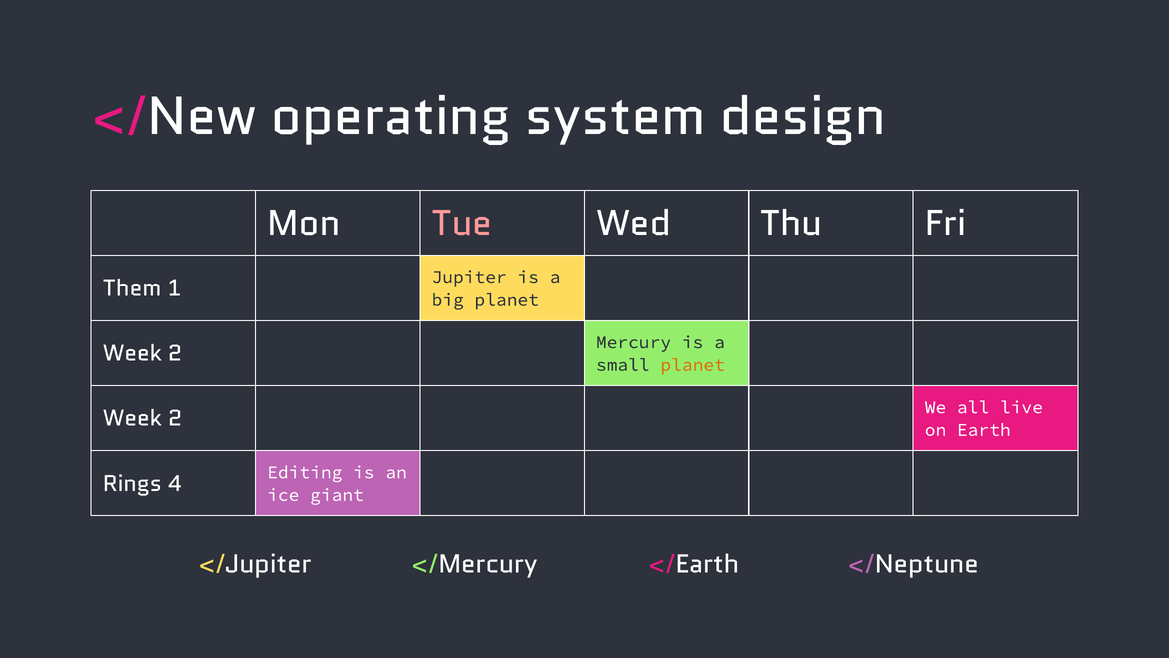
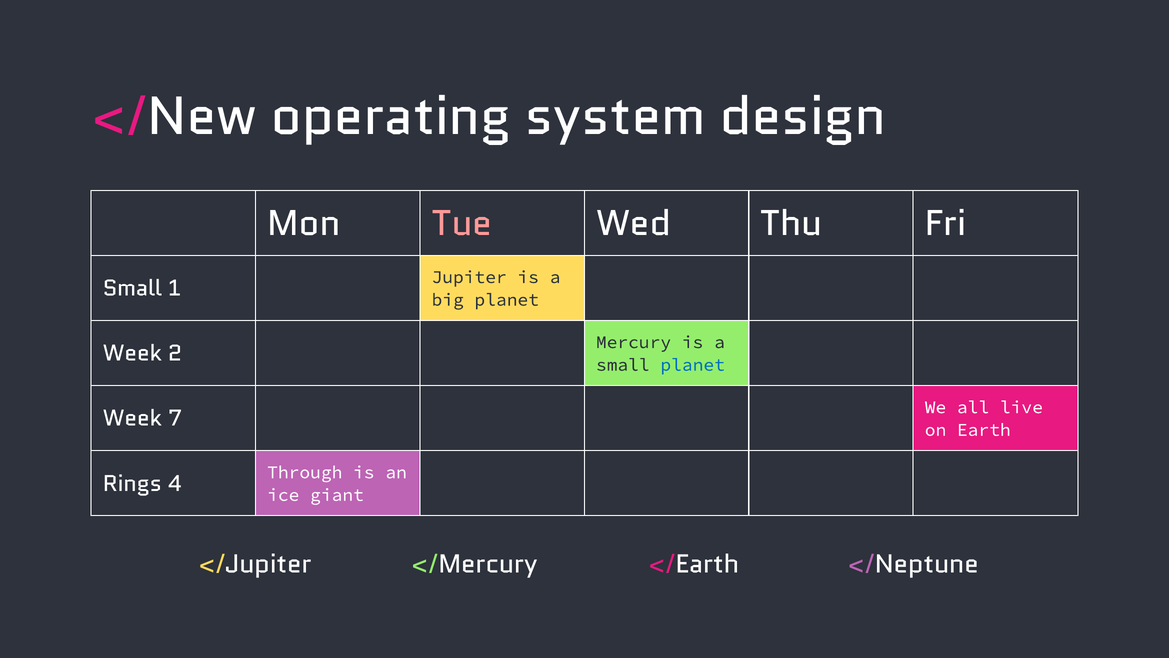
Them at (132, 288): Them -> Small
planet at (693, 365) colour: orange -> blue
2 at (175, 418): 2 -> 7
Editing: Editing -> Through
